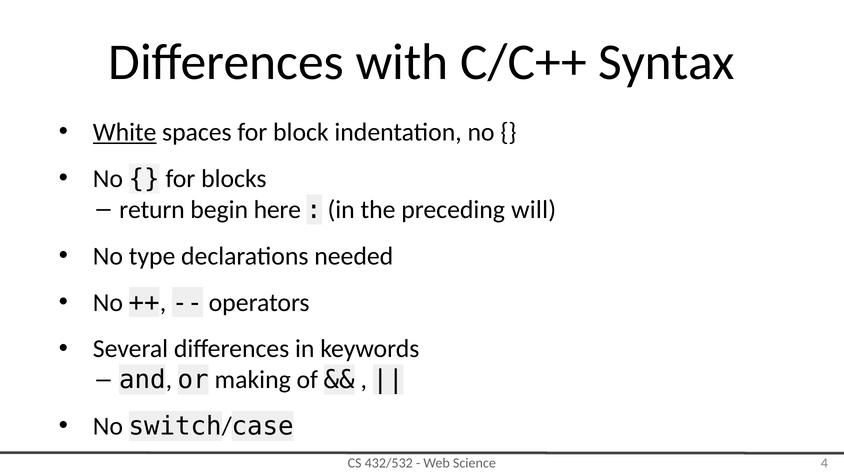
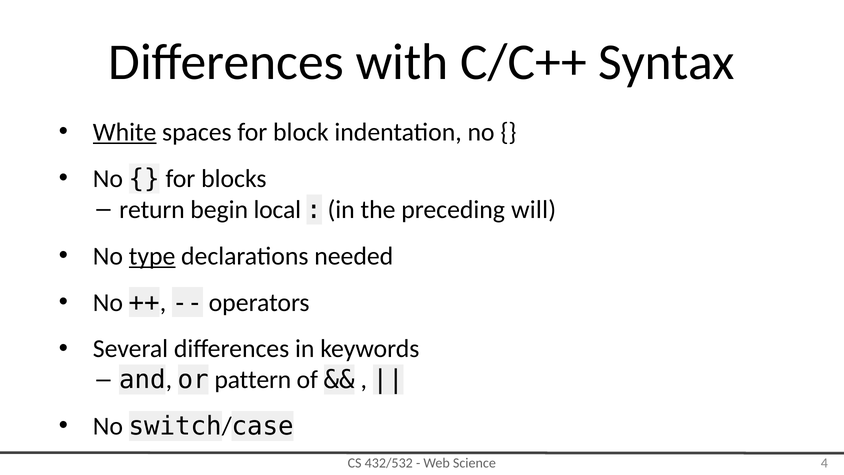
here: here -> local
type underline: none -> present
making: making -> pattern
